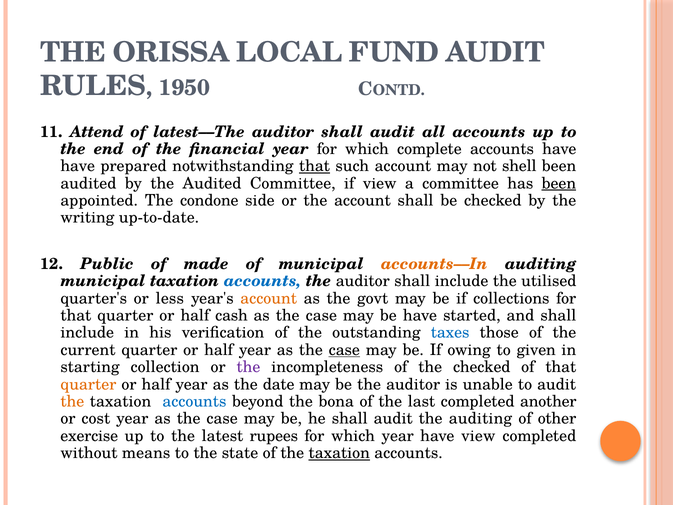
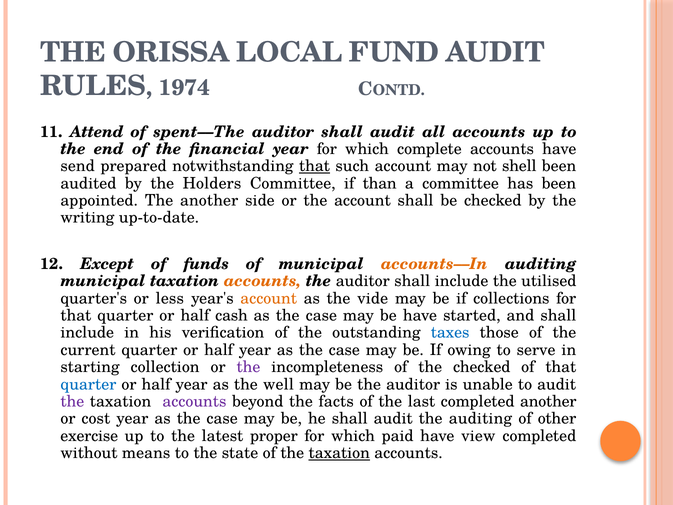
1950: 1950 -> 1974
latest––The: latest––The -> spent––The
have at (78, 166): have -> send
the Audited: Audited -> Holders
if view: view -> than
been at (559, 183) underline: present -> none
The condone: condone -> another
Public: Public -> Except
made: made -> funds
accounts at (263, 281) colour: blue -> orange
govt: govt -> vide
case at (344, 350) underline: present -> none
given: given -> serve
quarter at (88, 384) colour: orange -> blue
date: date -> well
the at (72, 401) colour: orange -> purple
accounts at (194, 401) colour: blue -> purple
bona: bona -> facts
rupees: rupees -> proper
which year: year -> paid
